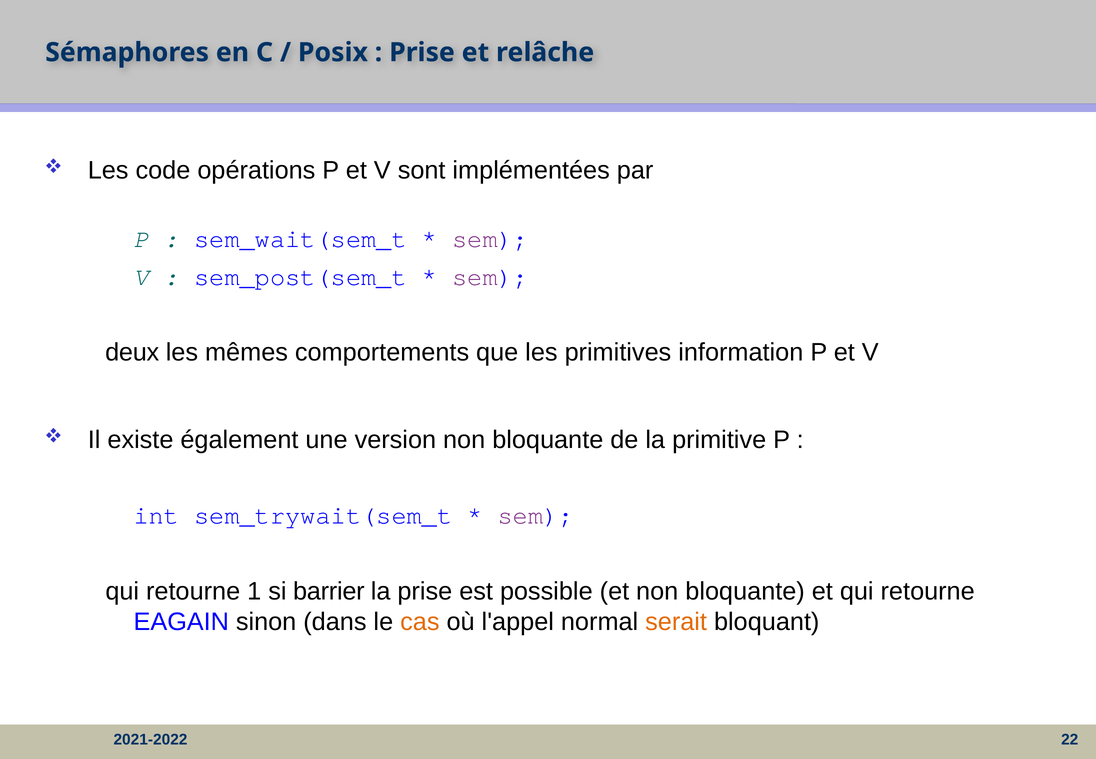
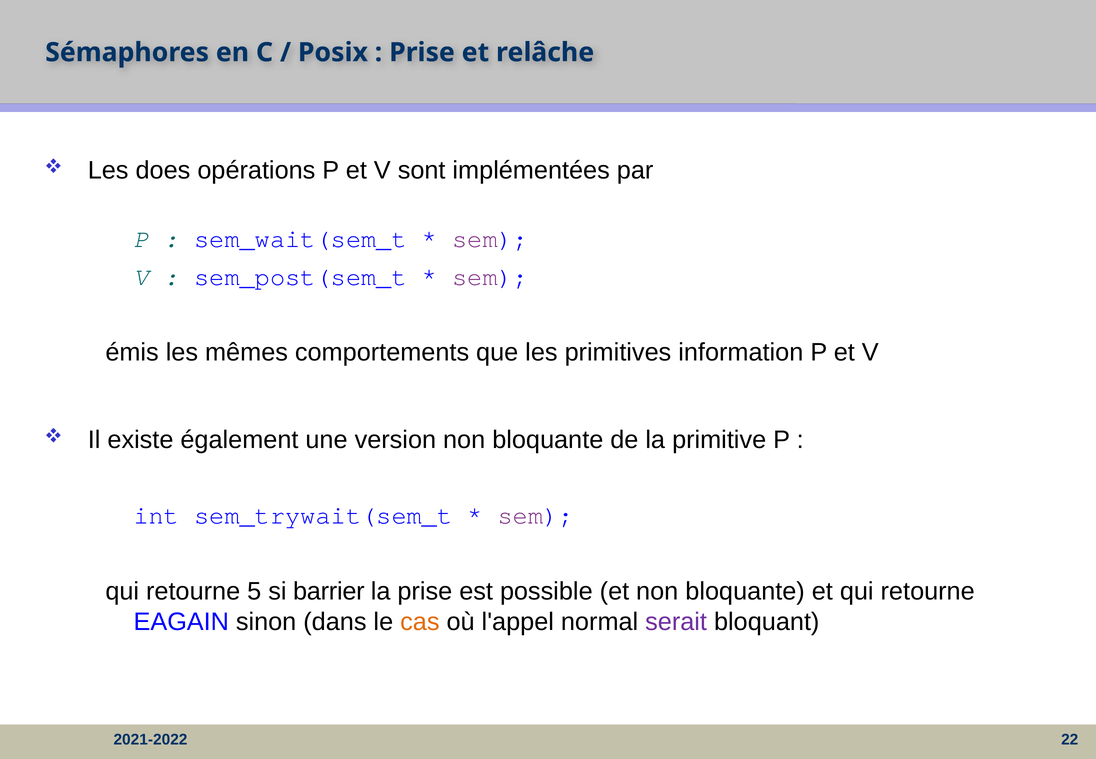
code: code -> does
deux: deux -> émis
1: 1 -> 5
serait colour: orange -> purple
